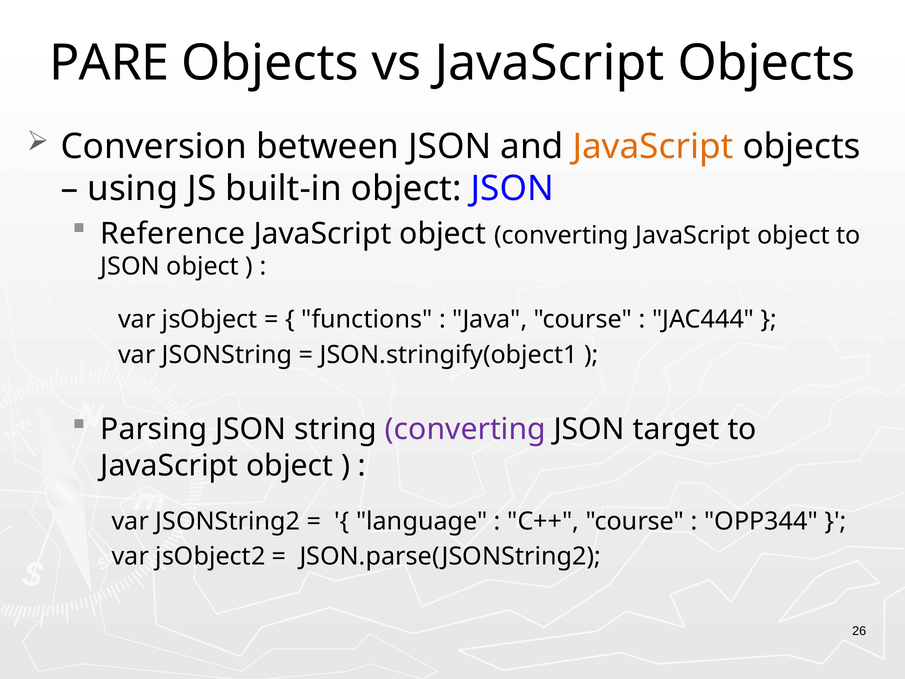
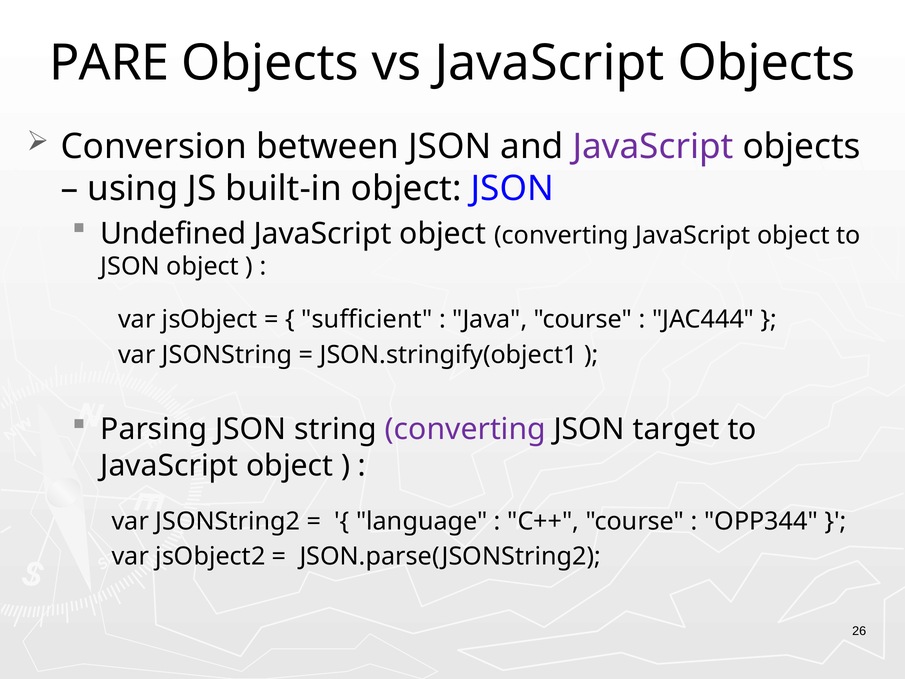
JavaScript at (653, 147) colour: orange -> purple
Reference: Reference -> Undefined
functions: functions -> sufficient
